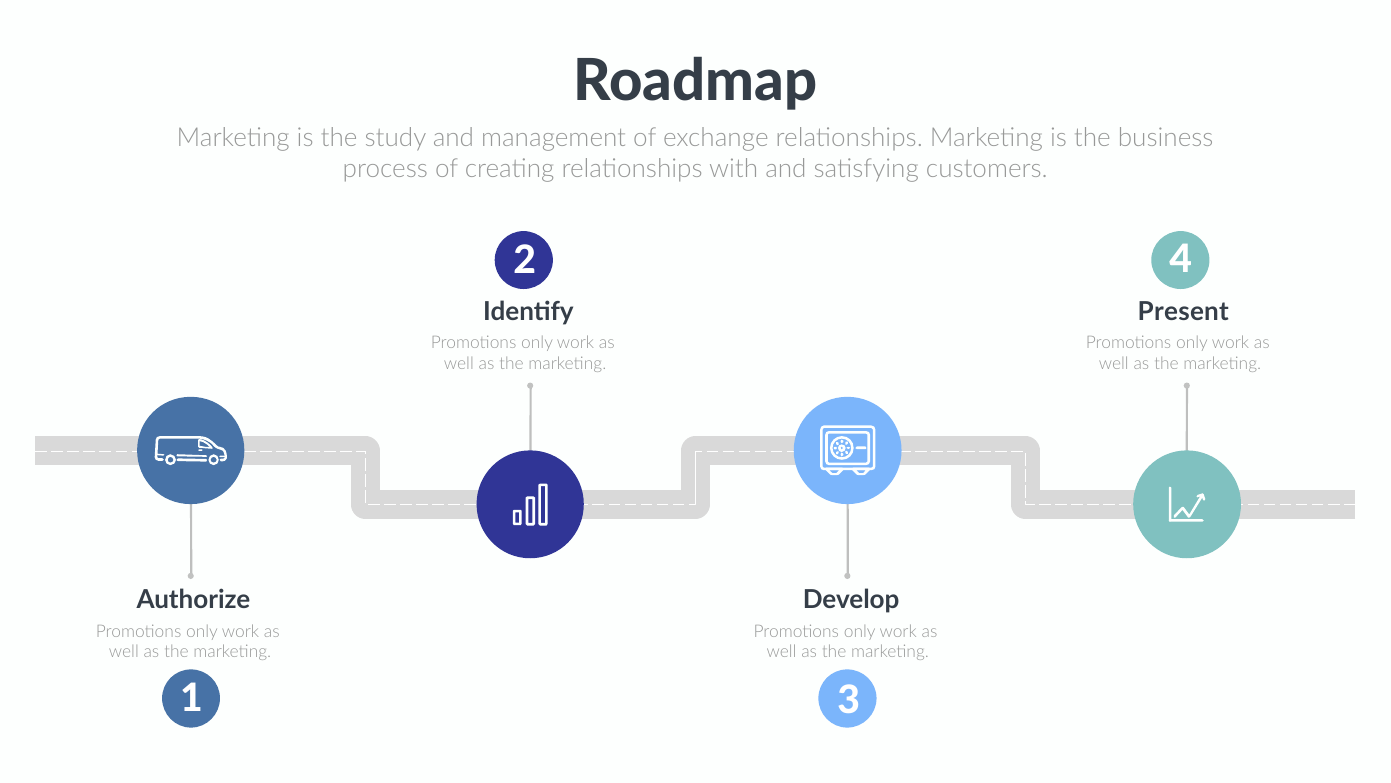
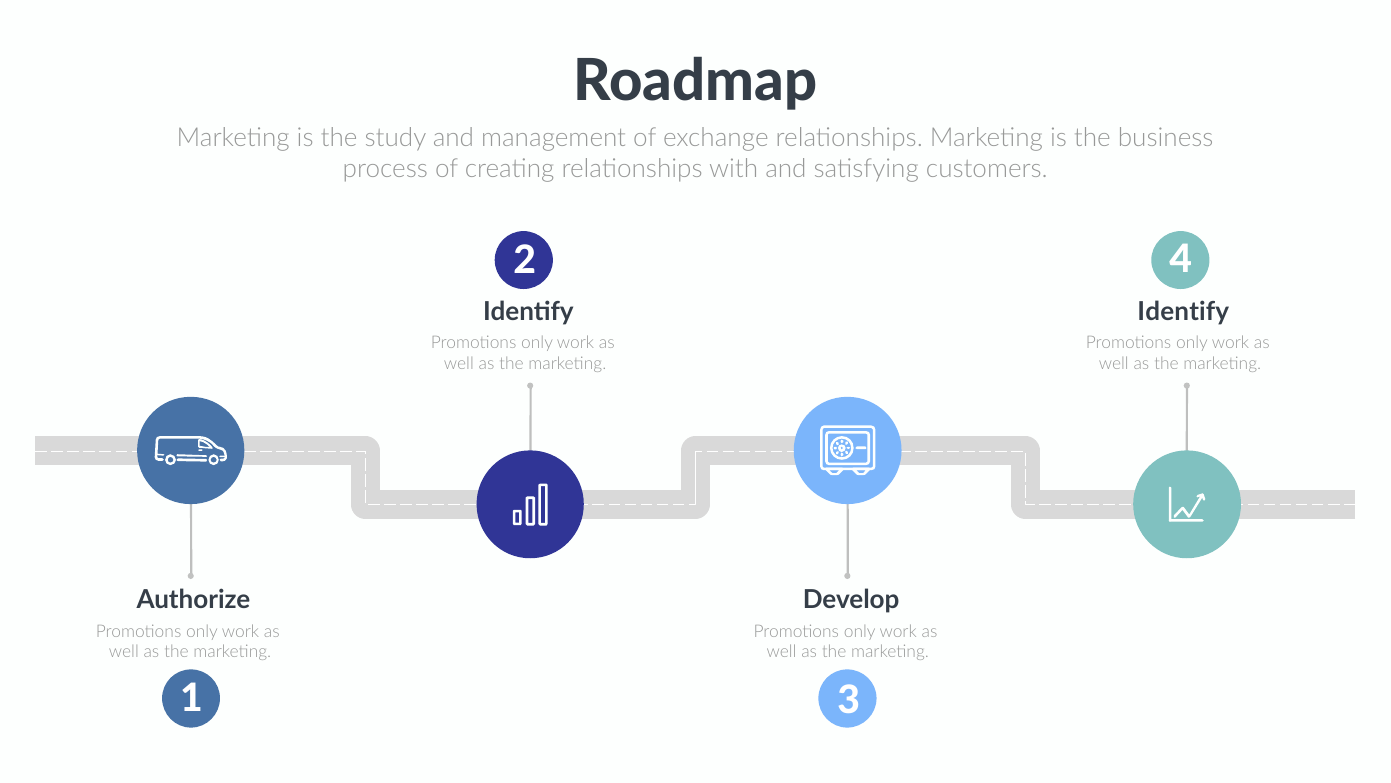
Present at (1183, 312): Present -> Identify
